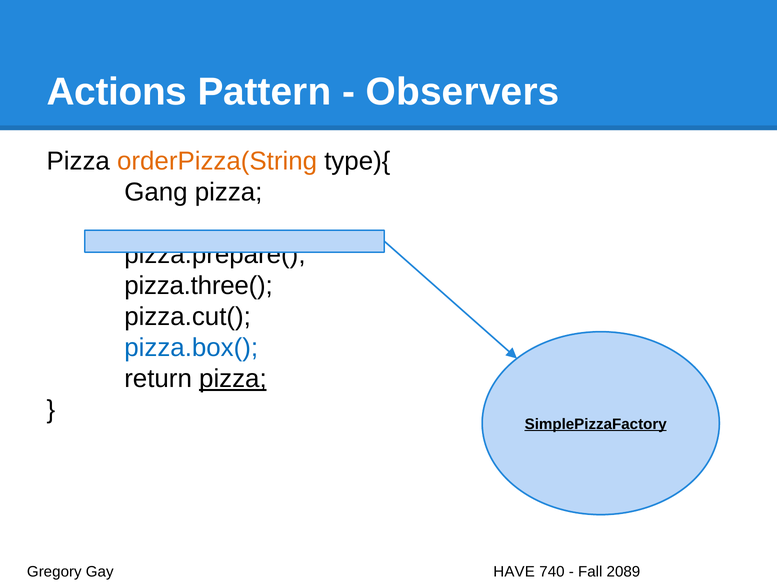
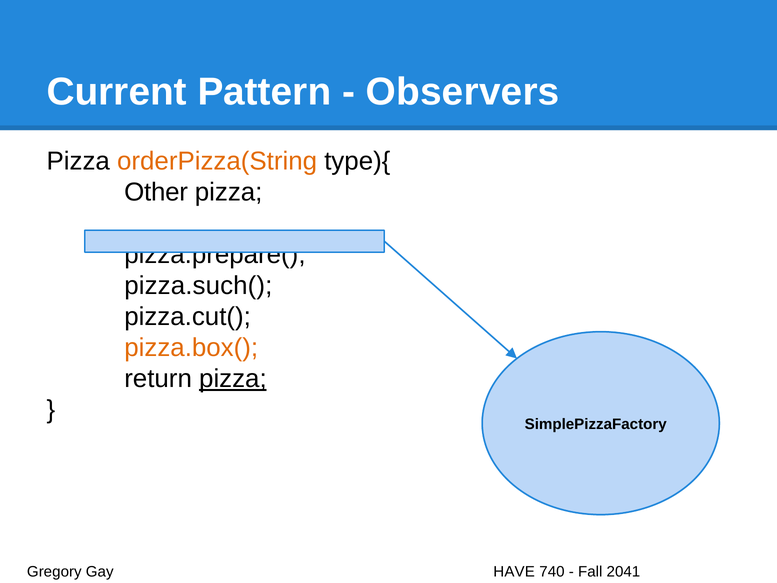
Actions: Actions -> Current
Gang: Gang -> Other
pizza.three(: pizza.three( -> pizza.such(
pizza.box( colour: blue -> orange
SimplePizzaFactory underline: present -> none
2089: 2089 -> 2041
